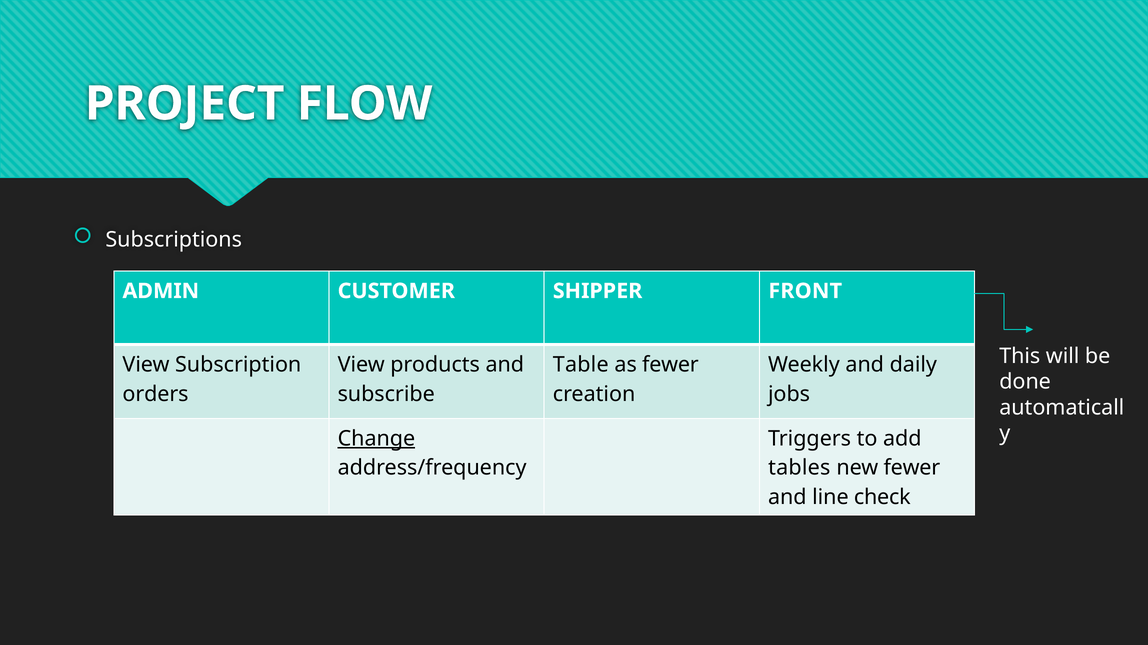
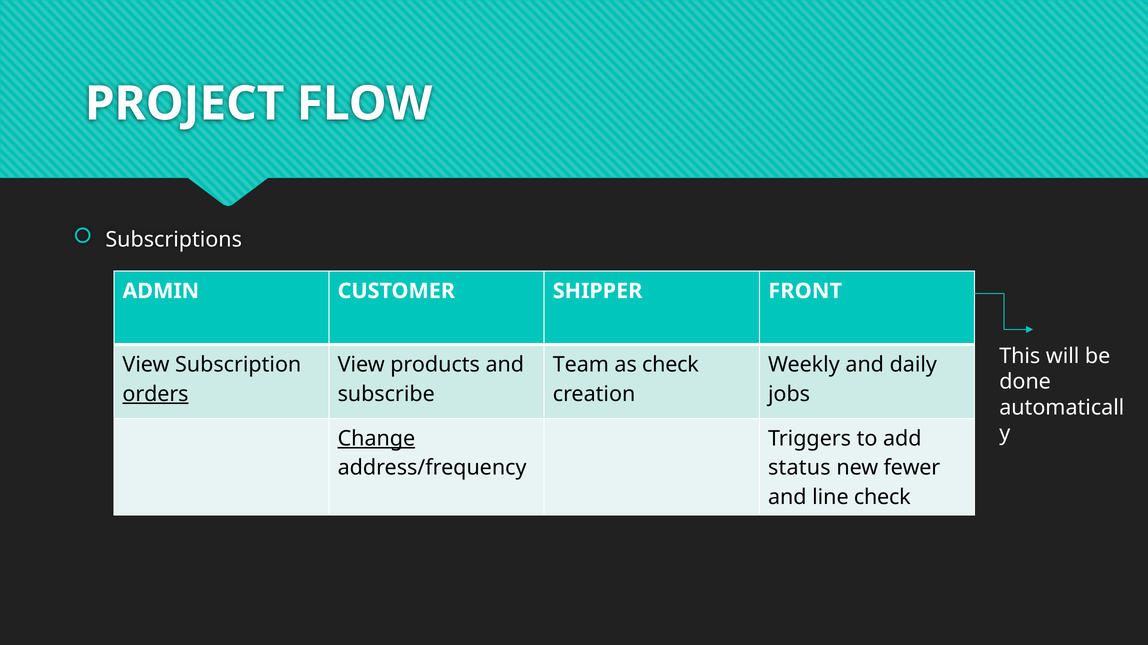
Table: Table -> Team
as fewer: fewer -> check
orders underline: none -> present
tables: tables -> status
